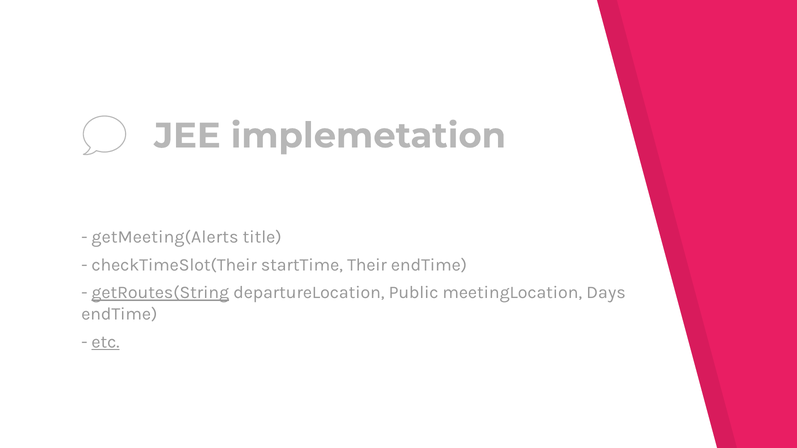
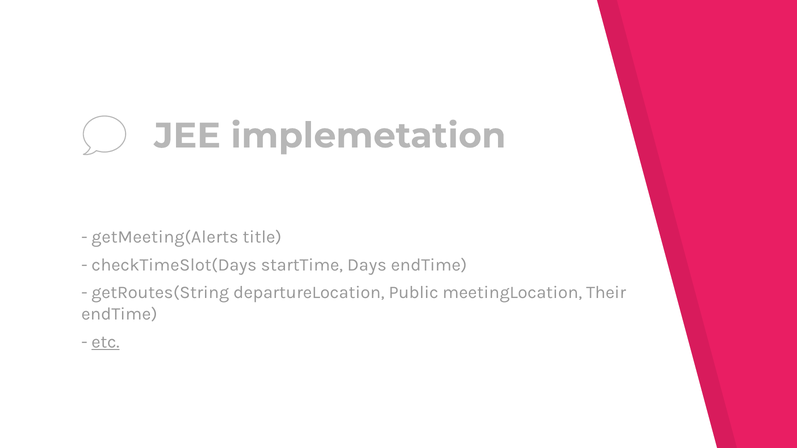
checkTimeSlot(Their: checkTimeSlot(Their -> checkTimeSlot(Days
Their: Their -> Days
getRoutes(String underline: present -> none
Days: Days -> Their
